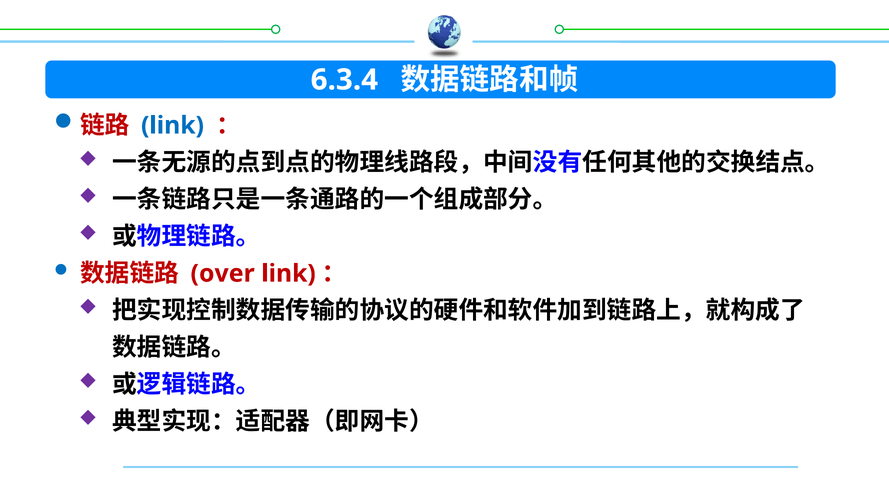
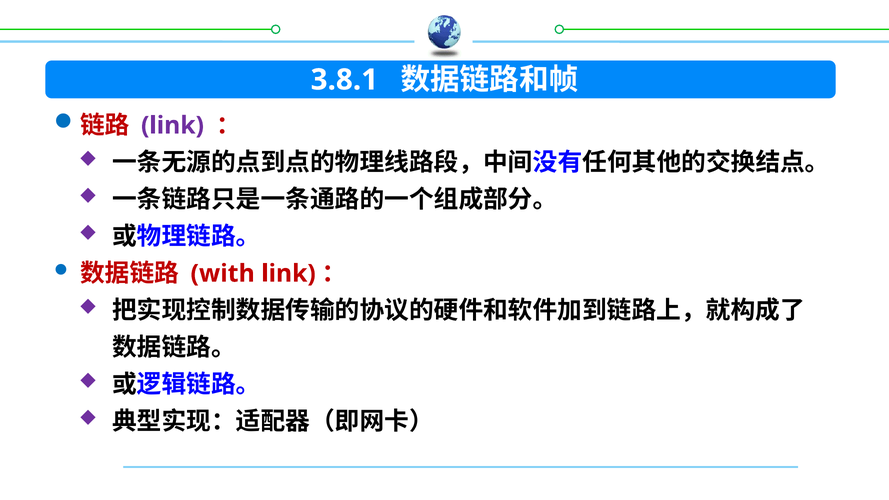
6.3.4: 6.3.4 -> 3.8.1
link at (172, 125) colour: blue -> purple
over: over -> with
